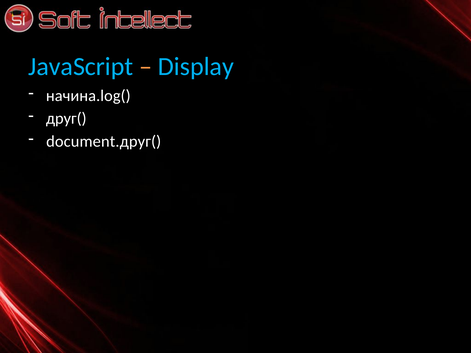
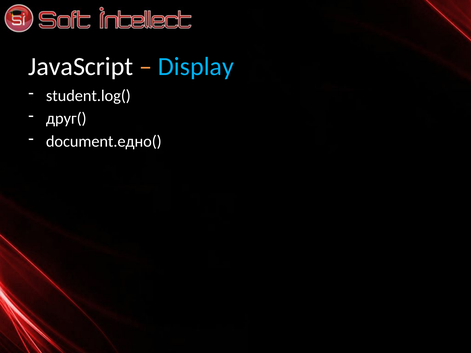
JavaScript colour: light blue -> white
начина.log(: начина.log( -> student.log(
document.друг(: document.друг( -> document.едно(
